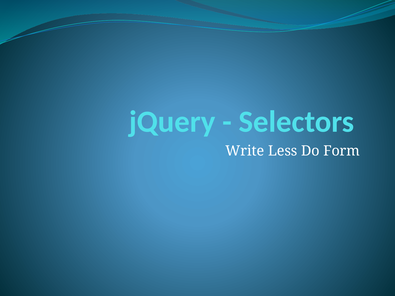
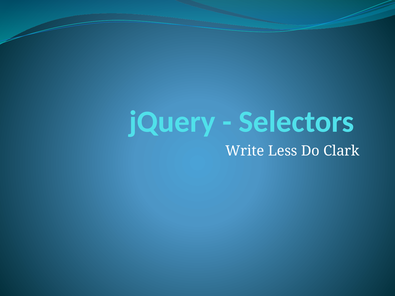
Form: Form -> Clark
